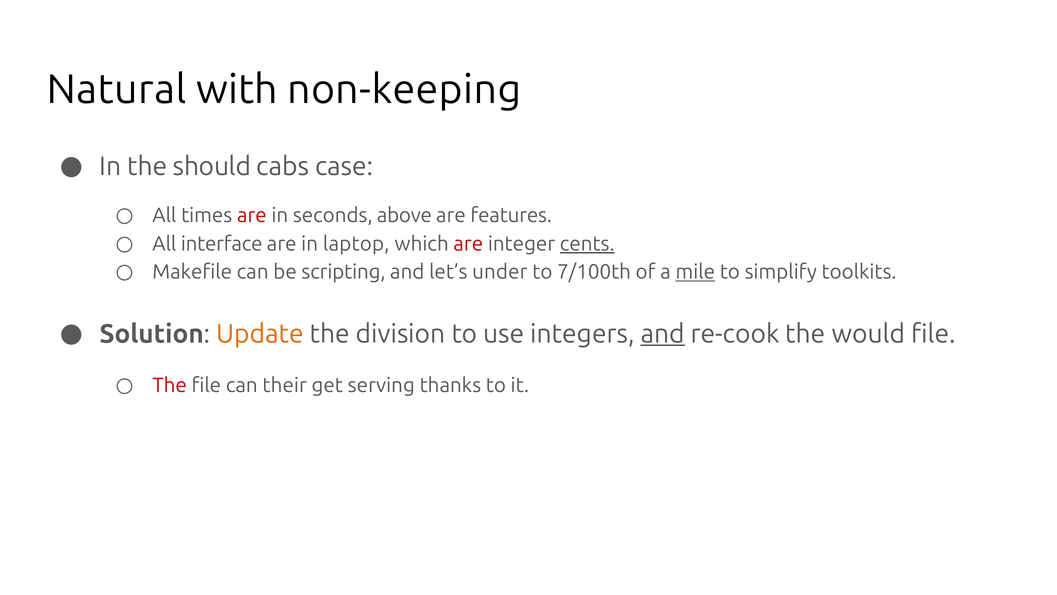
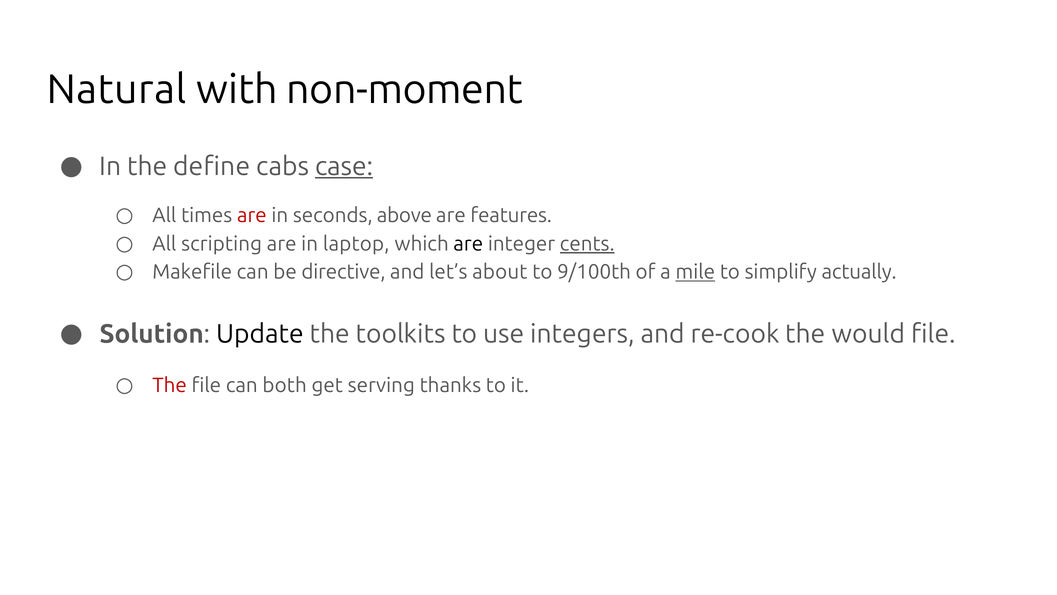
non-keeping: non-keeping -> non-moment
should: should -> define
case underline: none -> present
interface: interface -> scripting
are at (468, 244) colour: red -> black
scripting: scripting -> directive
under: under -> about
7/100th: 7/100th -> 9/100th
toolkits: toolkits -> actually
Update colour: orange -> black
division: division -> toolkits
and at (663, 334) underline: present -> none
their: their -> both
